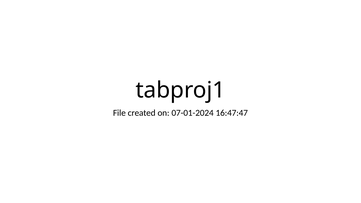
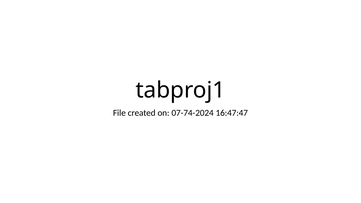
07-01-2024: 07-01-2024 -> 07-74-2024
